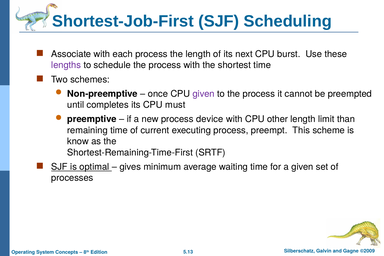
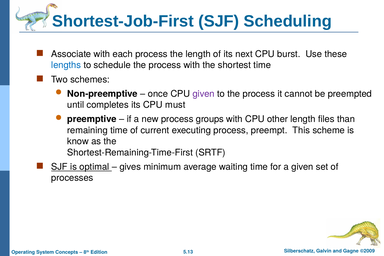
lengths colour: purple -> blue
device: device -> groups
limit: limit -> files
